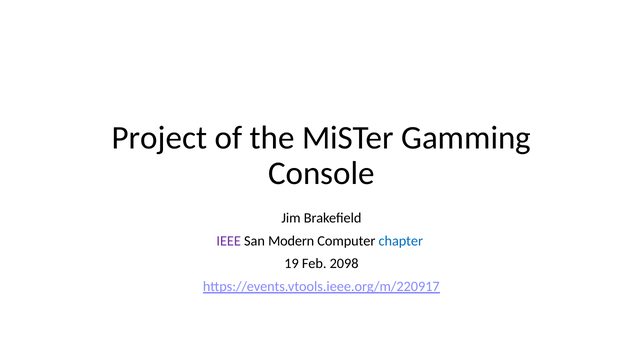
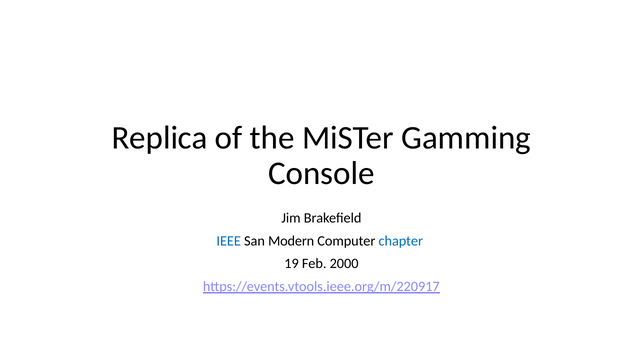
Project: Project -> Replica
IEEE colour: purple -> blue
2098: 2098 -> 2000
